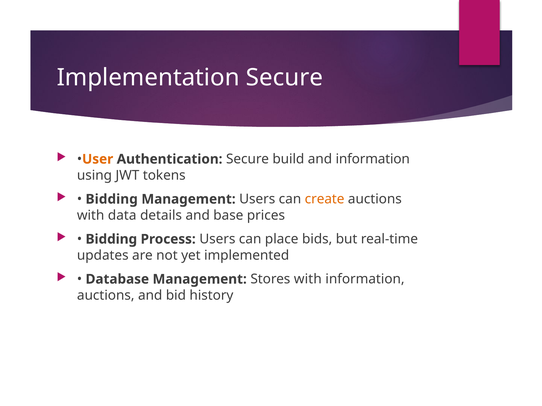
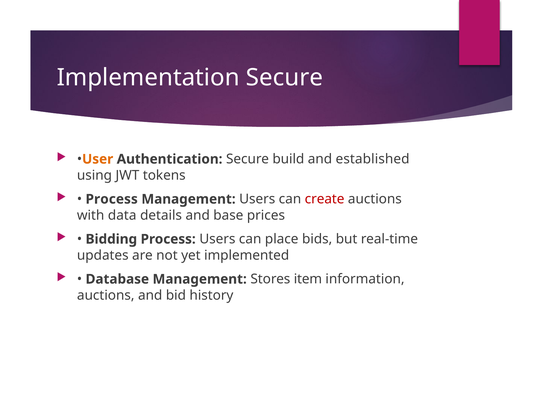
and information: information -> established
Bidding at (112, 199): Bidding -> Process
create colour: orange -> red
Stores with: with -> item
